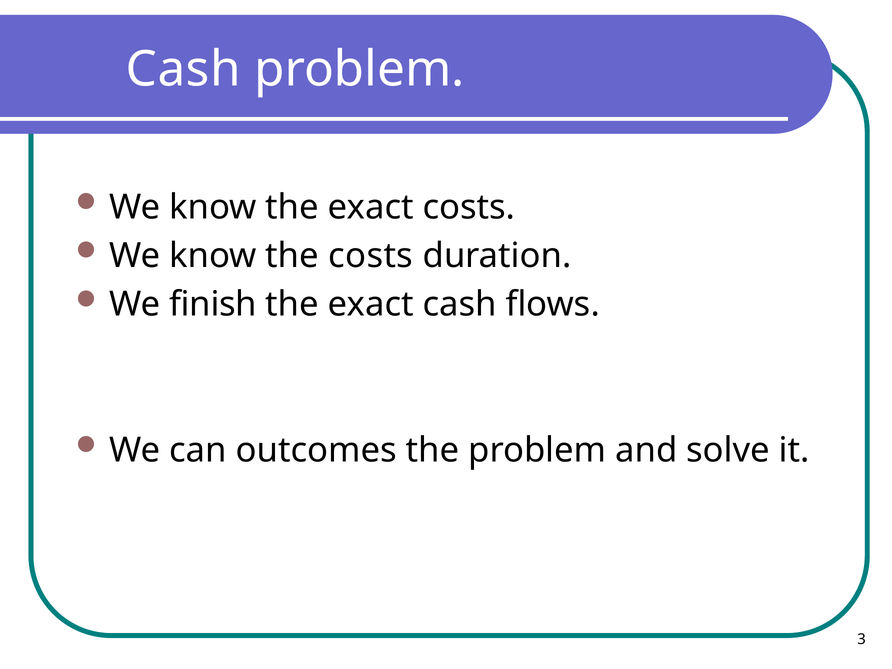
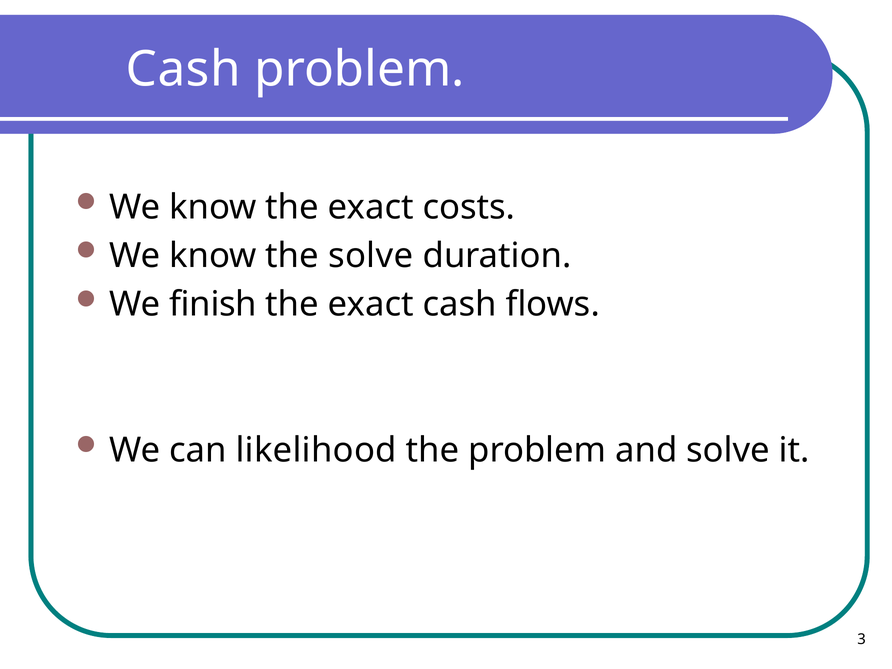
the costs: costs -> solve
outcomes: outcomes -> likelihood
